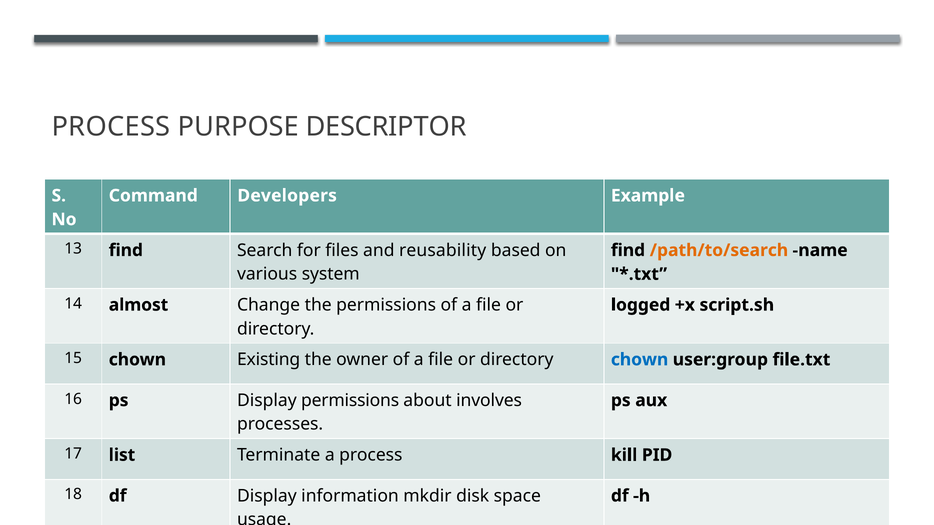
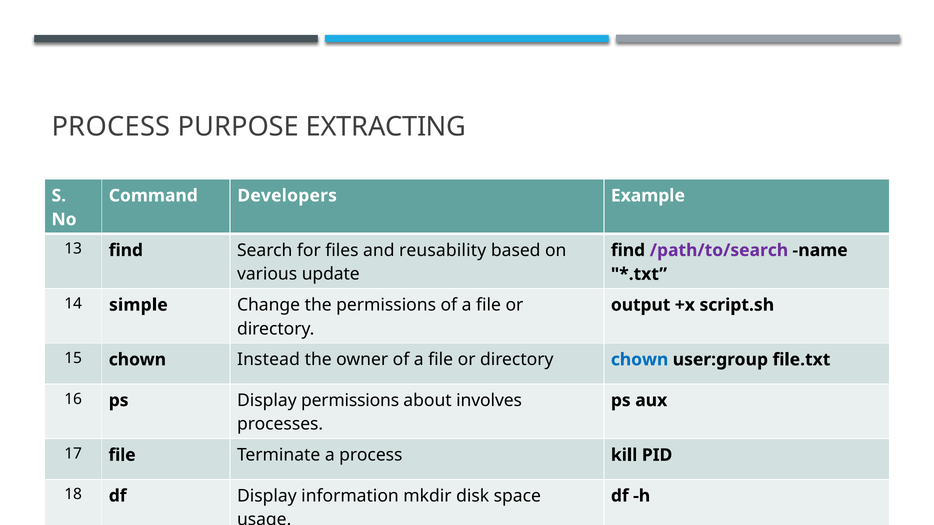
DESCRIPTOR: DESCRIPTOR -> EXTRACTING
/path/to/search colour: orange -> purple
system: system -> update
almost: almost -> simple
logged: logged -> output
Existing: Existing -> Instead
17 list: list -> file
